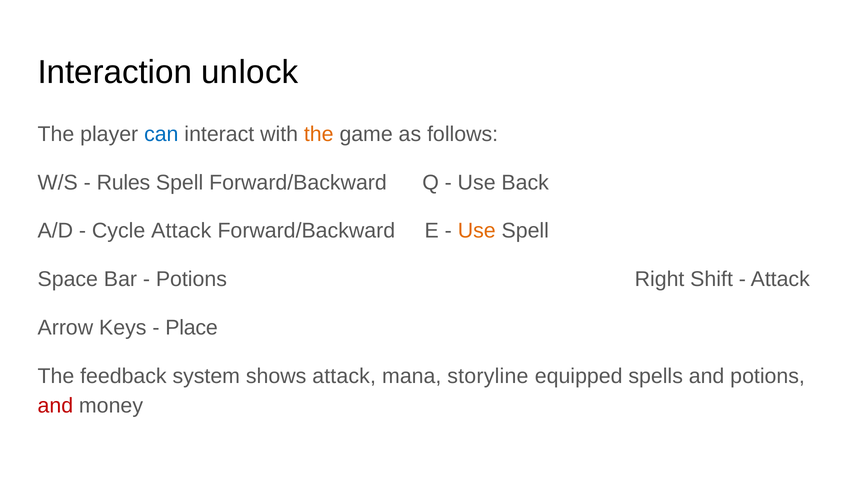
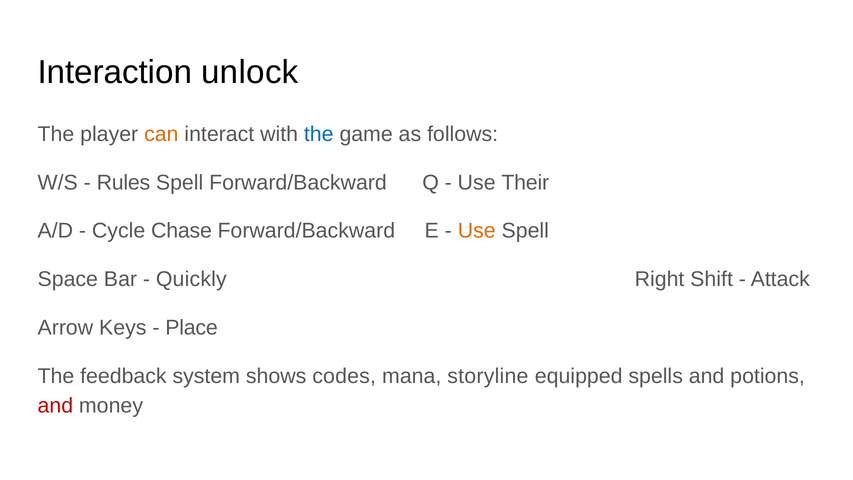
can colour: blue -> orange
the at (319, 134) colour: orange -> blue
Back: Back -> Their
Cycle Attack: Attack -> Chase
Potions at (191, 279): Potions -> Quickly
shows attack: attack -> codes
